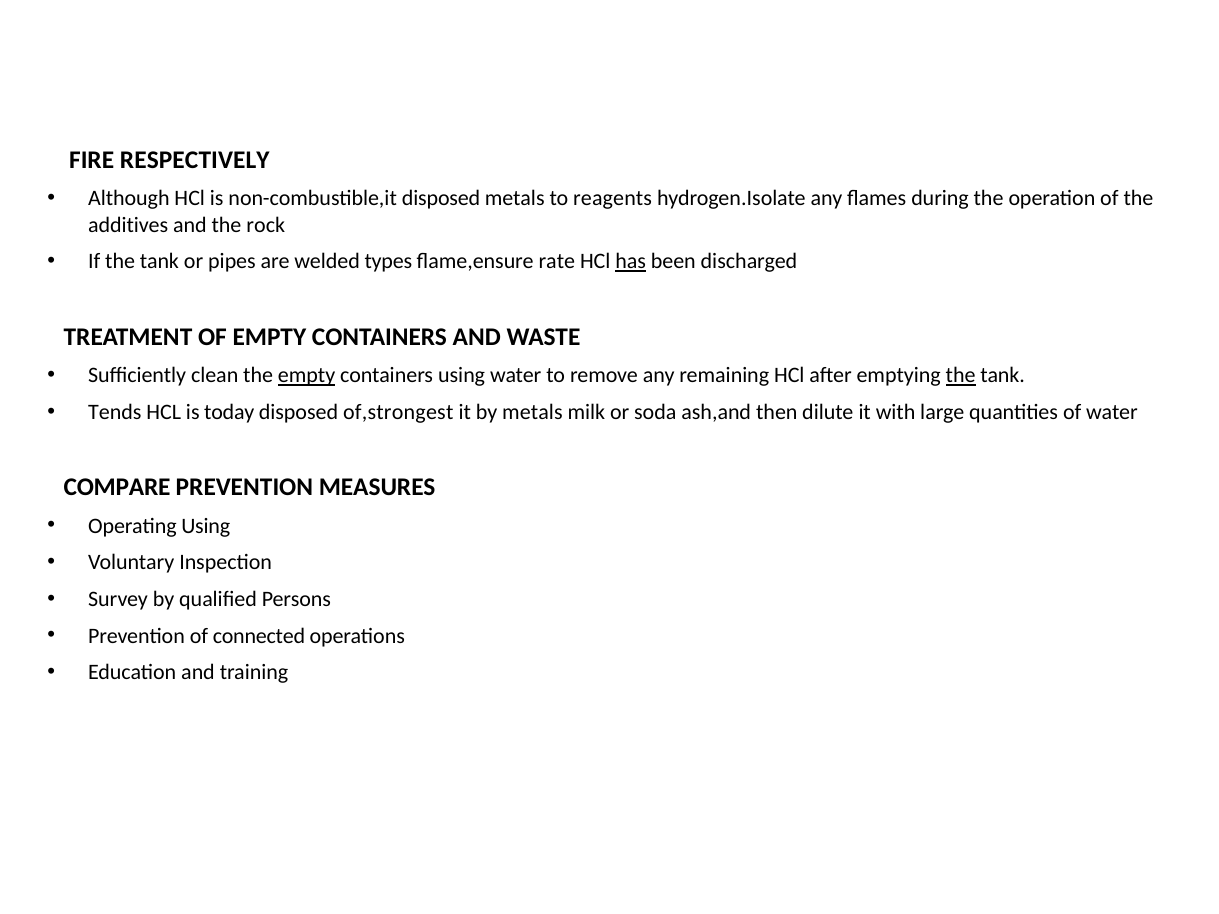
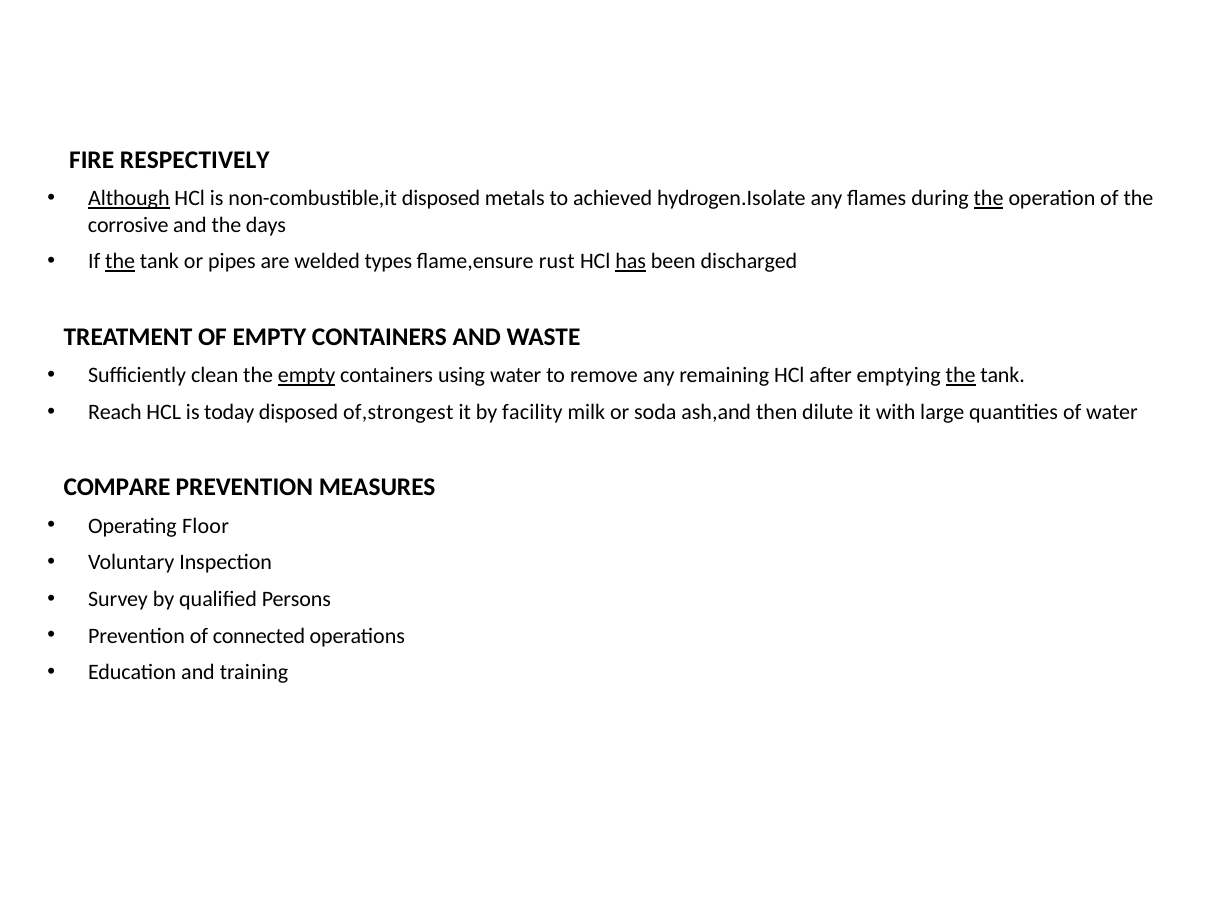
Although underline: none -> present
reagents: reagents -> achieved
the at (989, 199) underline: none -> present
additives: additives -> corrosive
rock: rock -> days
the at (120, 262) underline: none -> present
rate: rate -> rust
Tends: Tends -> Reach
by metals: metals -> facility
Operating Using: Using -> Floor
